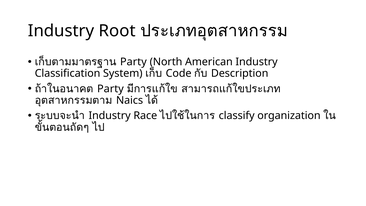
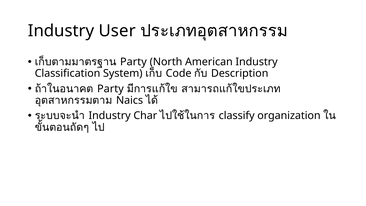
Root: Root -> User
Race: Race -> Char
